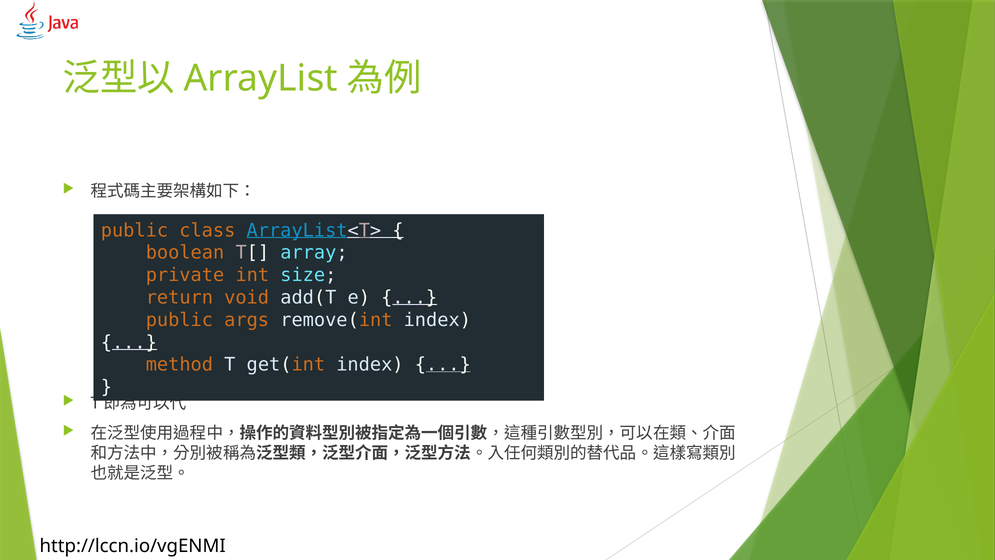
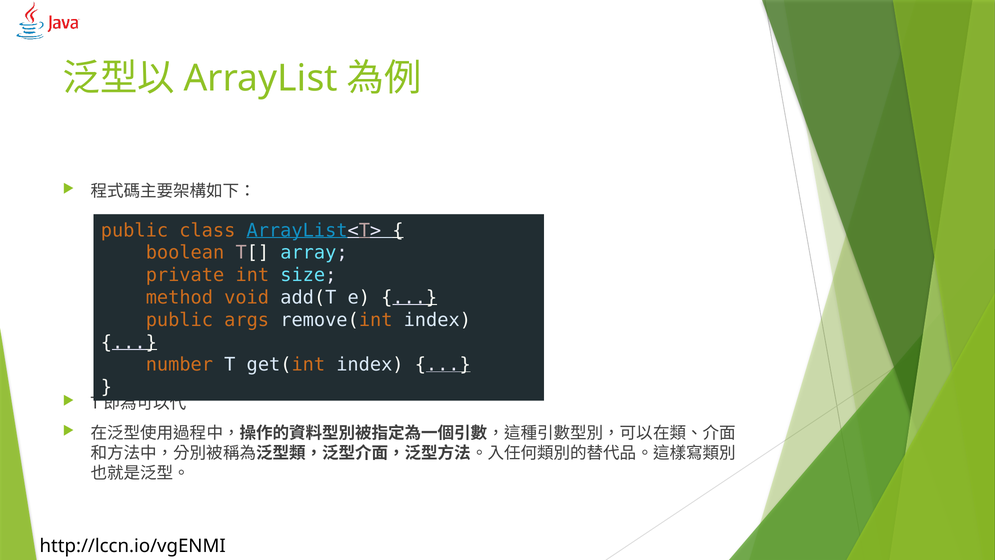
return: return -> method
method: method -> number
